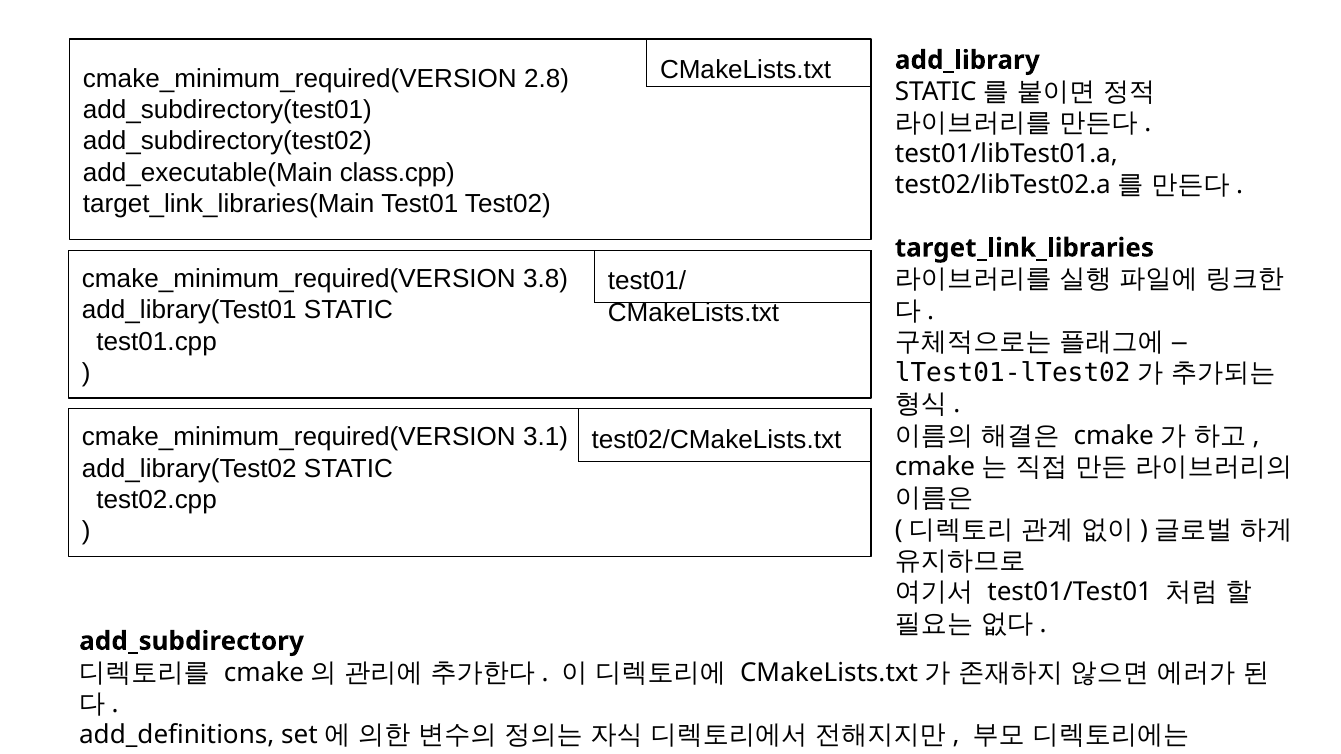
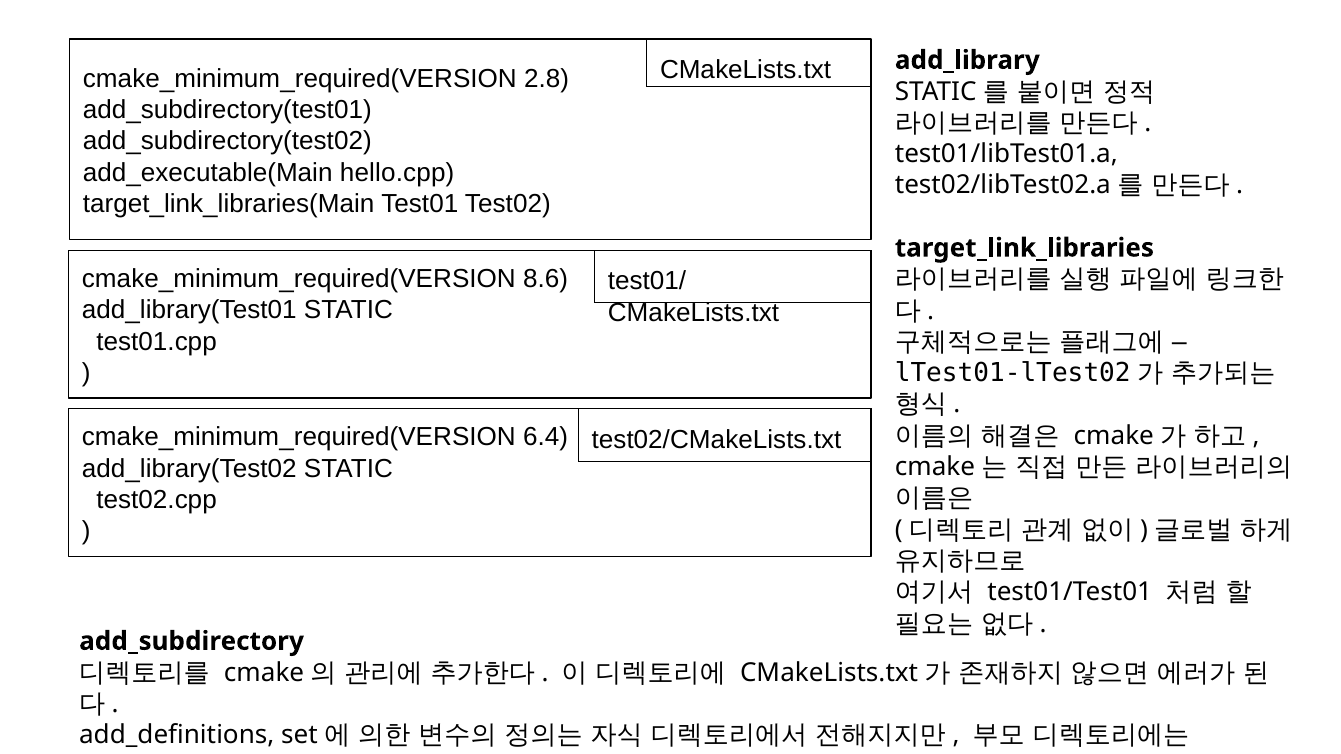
class.cpp: class.cpp -> hello.cpp
3.8: 3.8 -> 8.6
3.1: 3.1 -> 6.4
